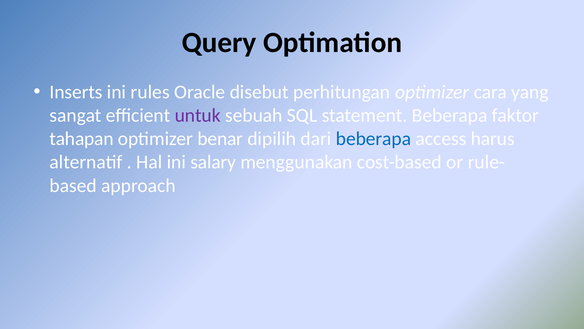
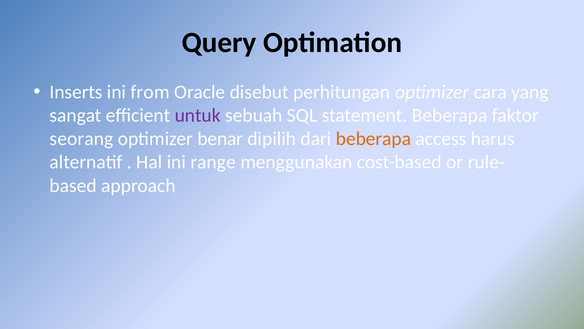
rules: rules -> from
tahapan: tahapan -> seorang
beberapa at (373, 139) colour: blue -> orange
salary: salary -> range
